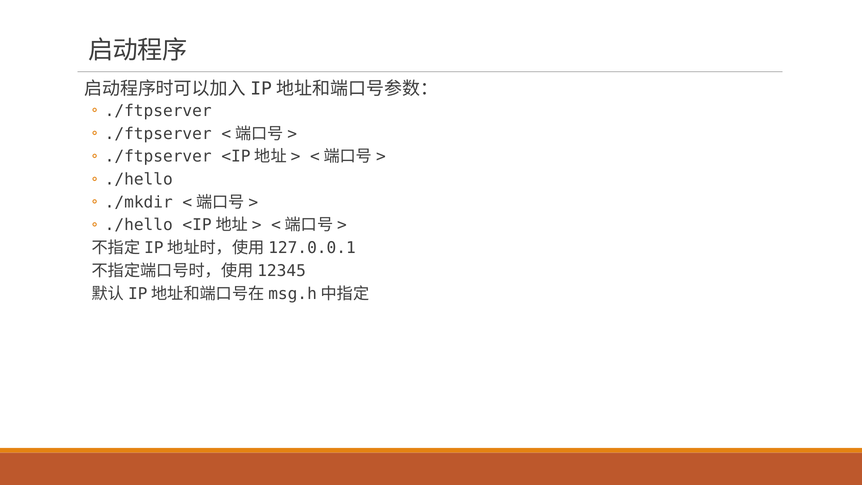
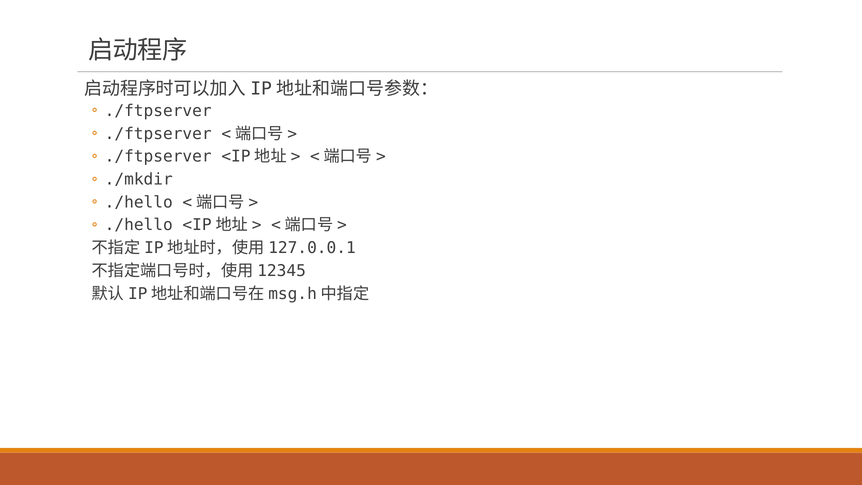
./hello at (139, 179): ./hello -> ./mkdir
./mkdir at (139, 202): ./mkdir -> ./hello
